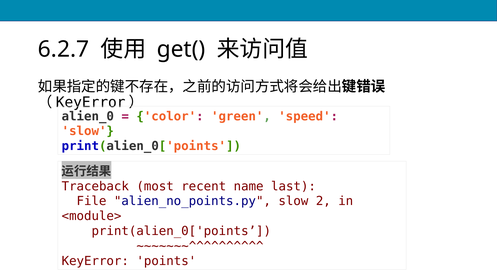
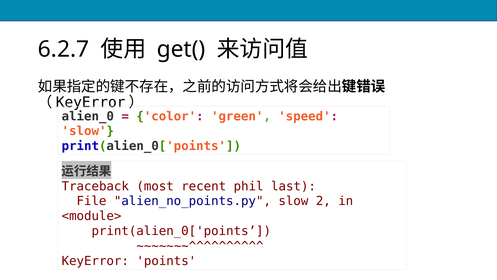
name: name -> phil
